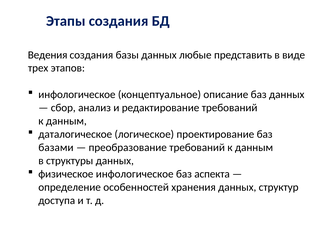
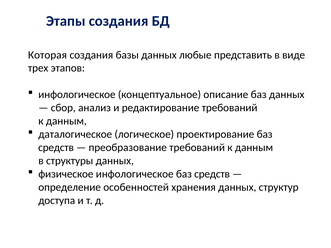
Ведения: Ведения -> Которая
базами at (56, 148): базами -> средств
аспекта at (212, 174): аспекта -> средств
